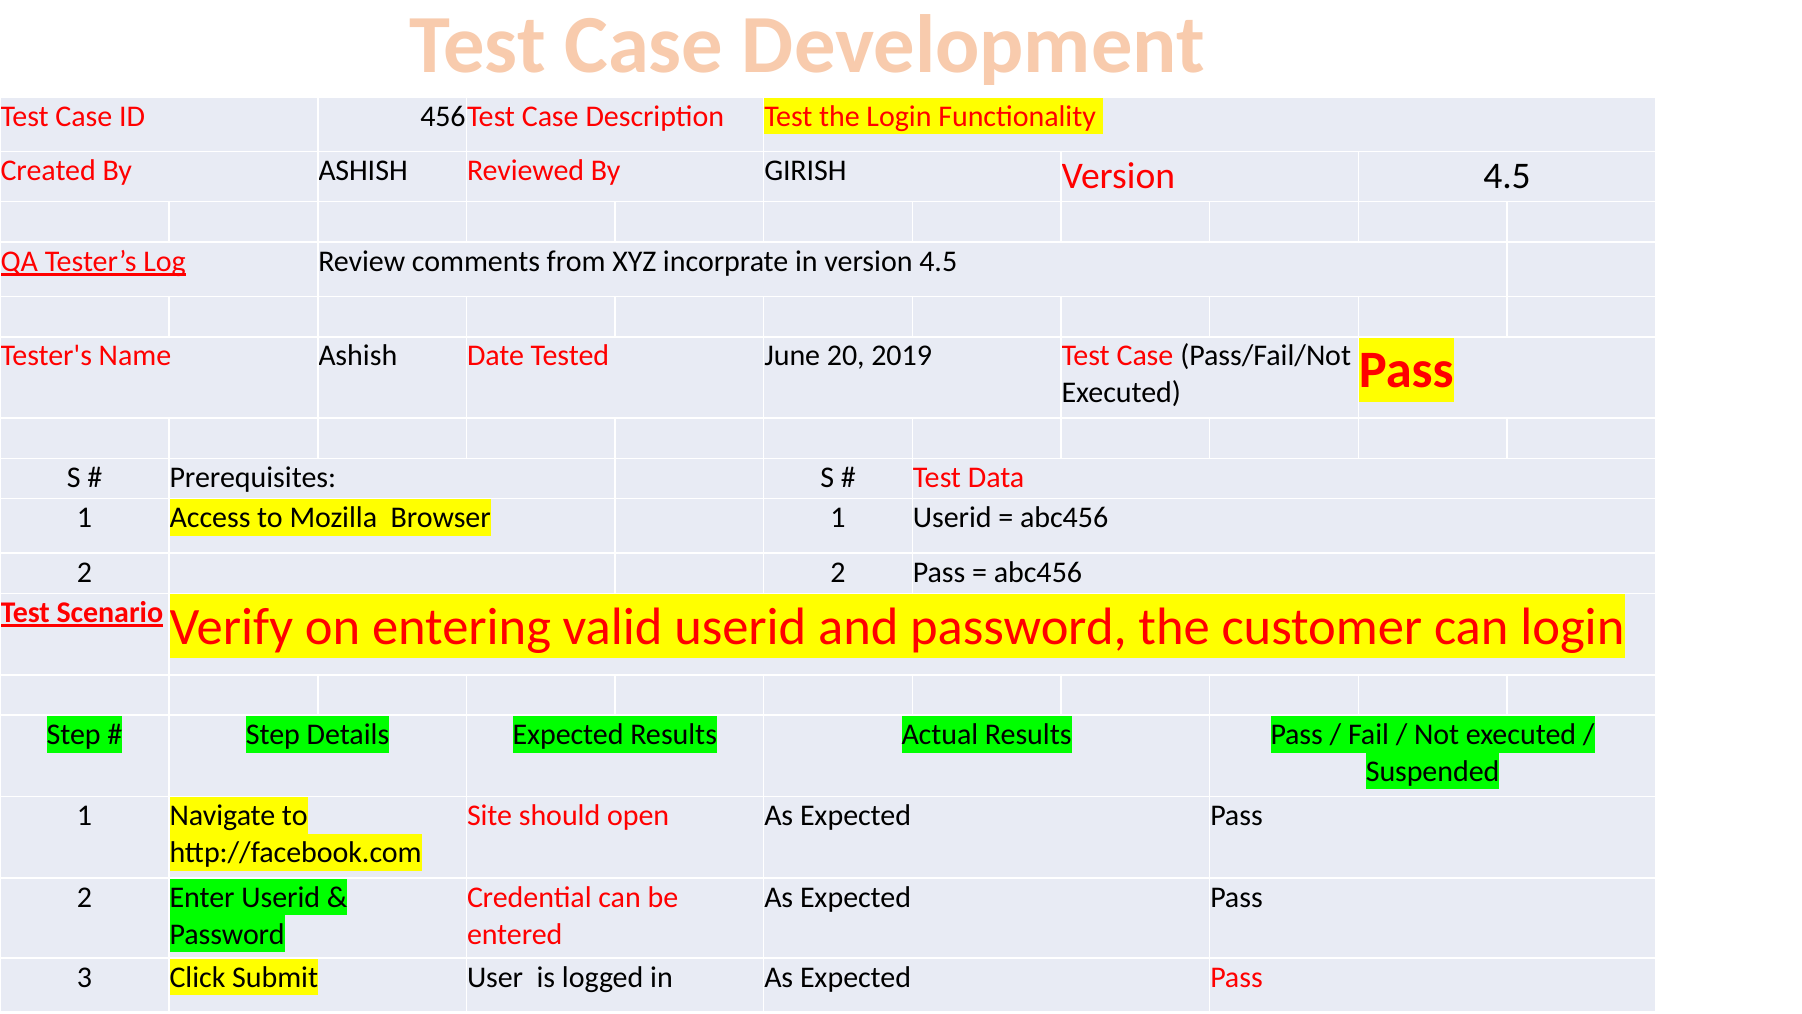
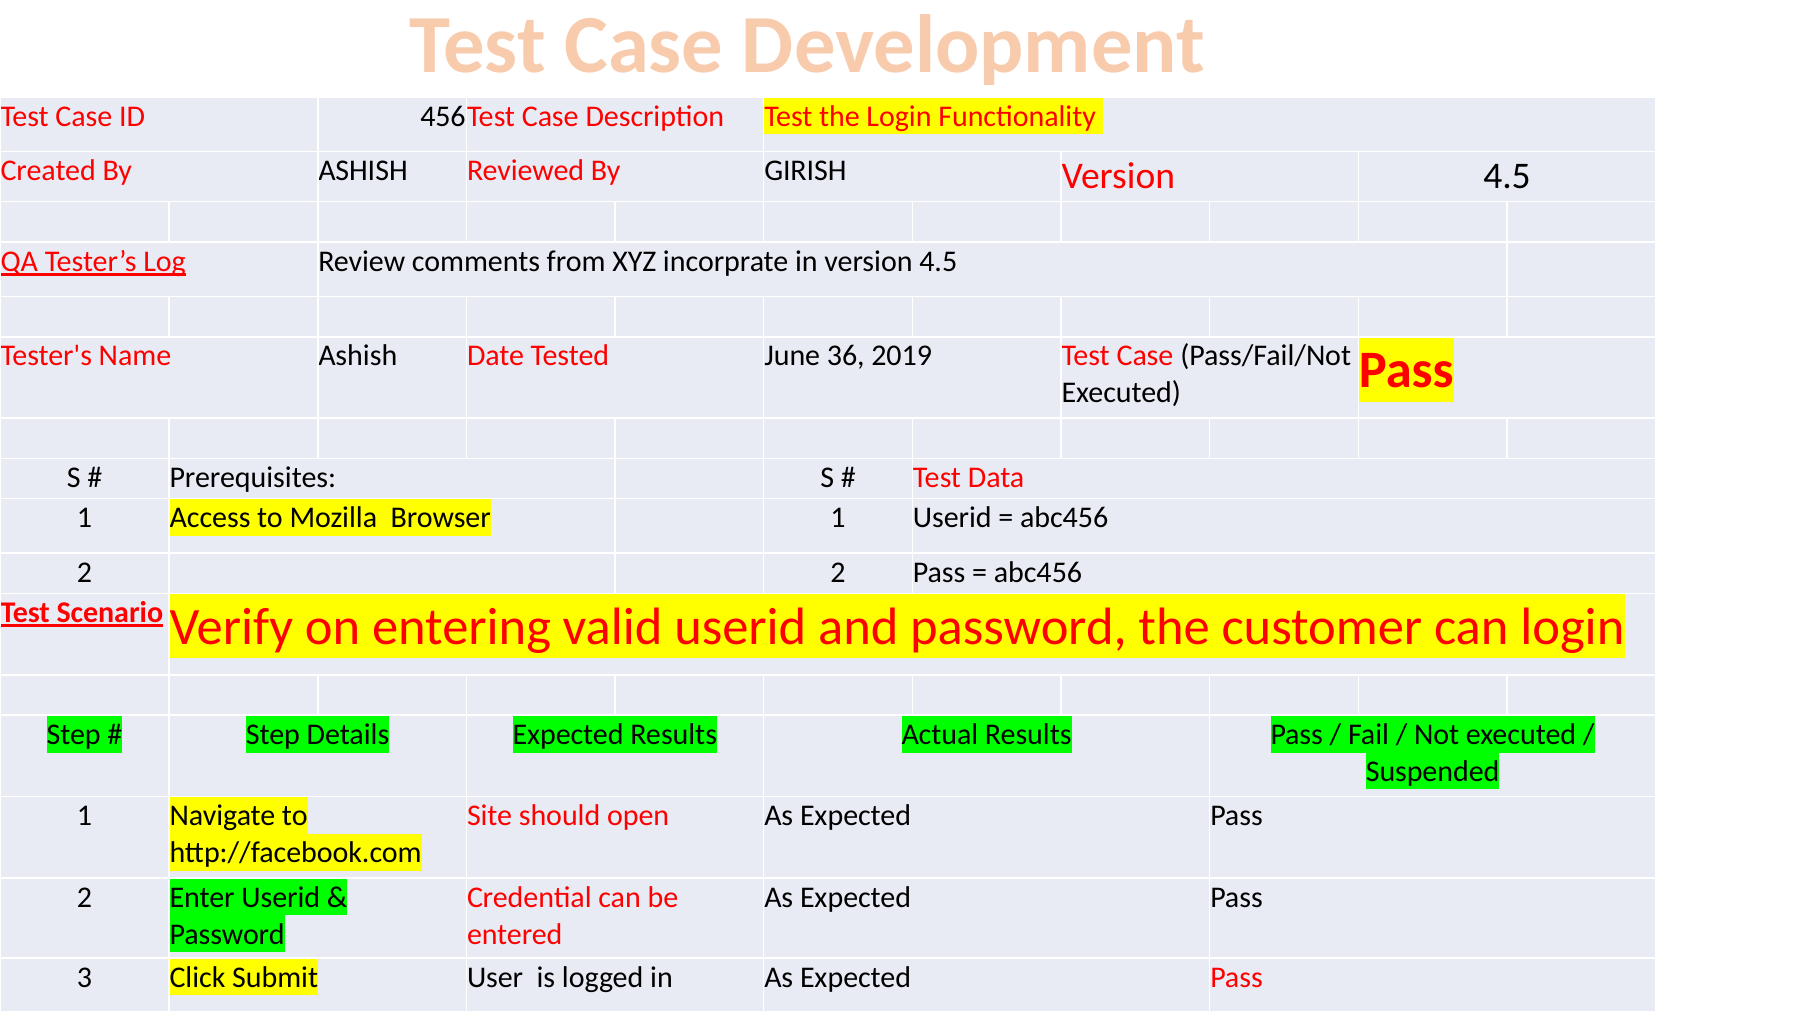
20: 20 -> 36
